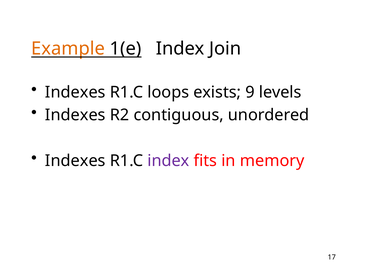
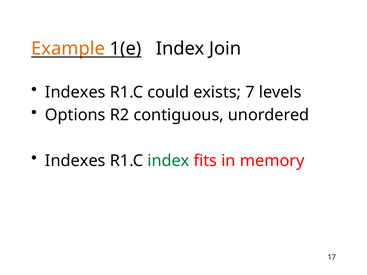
loops: loops -> could
9: 9 -> 7
Indexes at (75, 115): Indexes -> Options
index at (168, 161) colour: purple -> green
